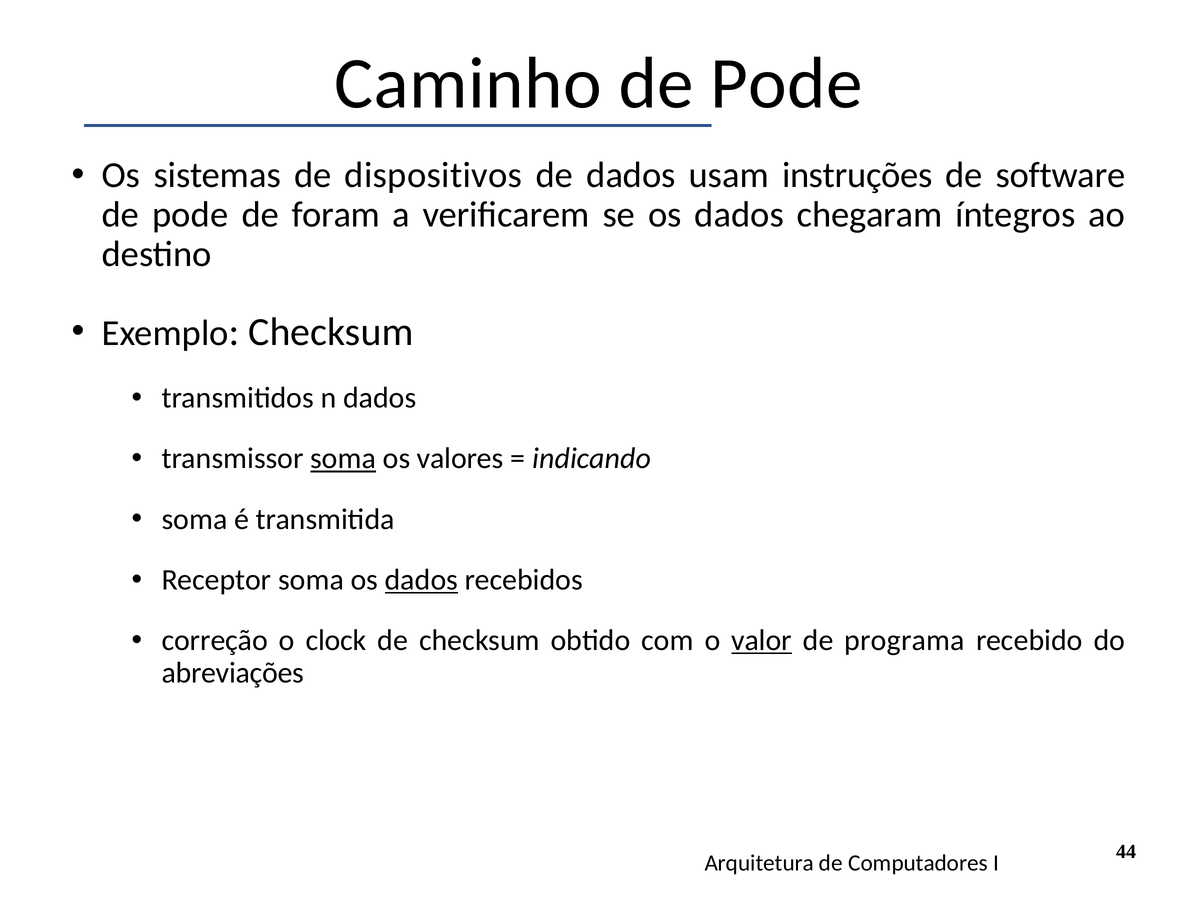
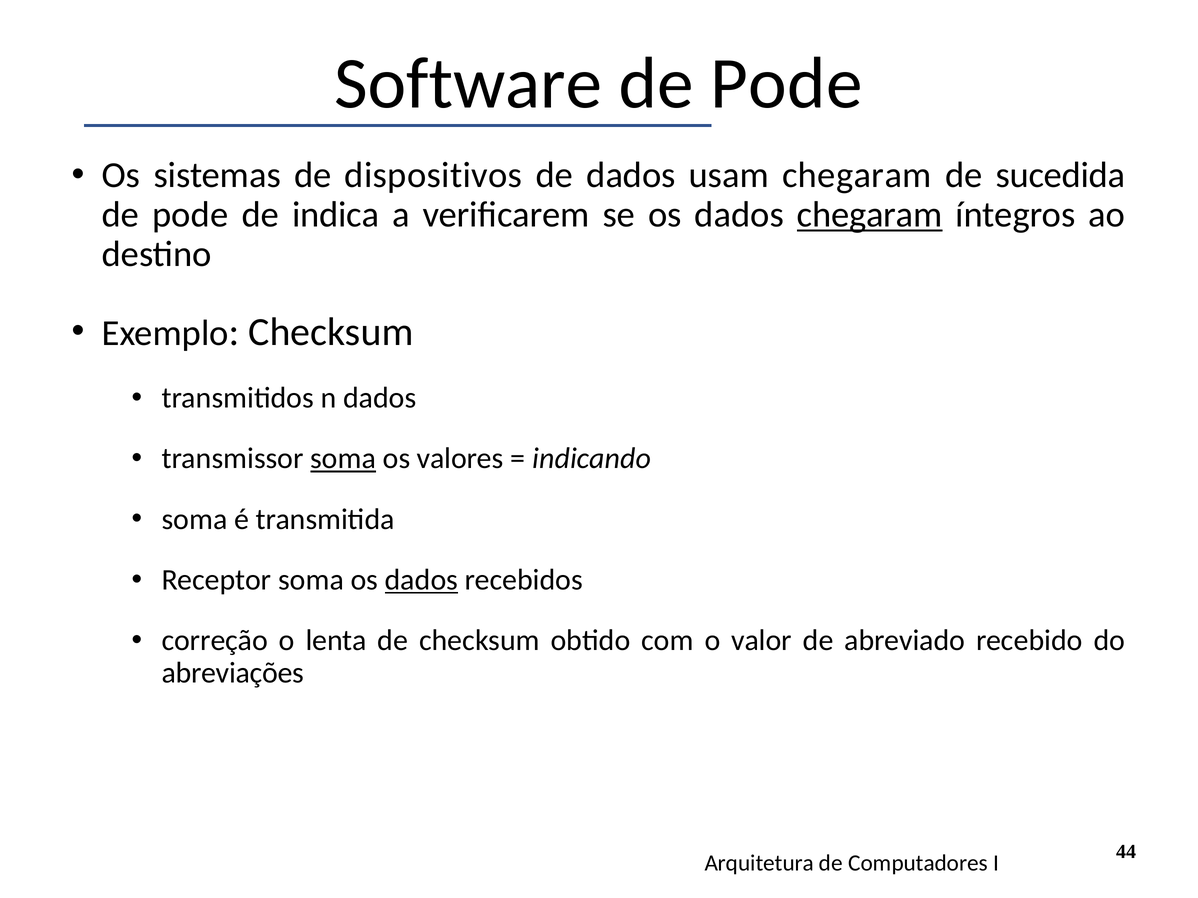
Caminho: Caminho -> Software
usam instruções: instruções -> chegaram
software: software -> sucedida
foram: foram -> indica
chegaram at (870, 215) underline: none -> present
clock: clock -> lenta
valor underline: present -> none
programa: programa -> abreviado
